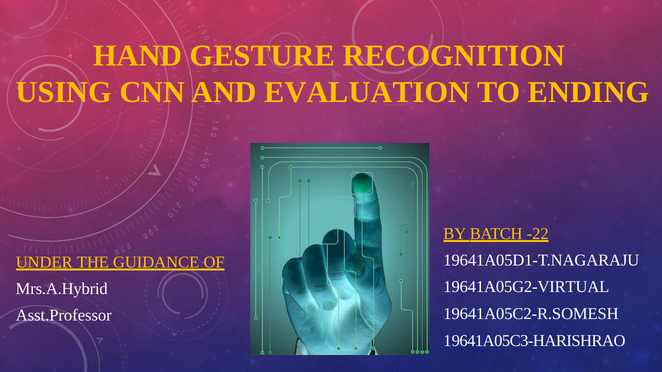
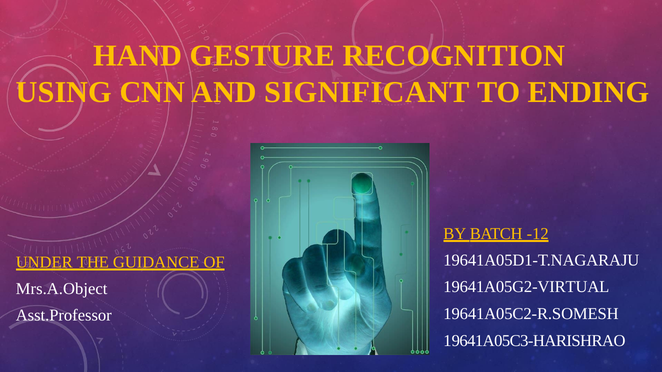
EVALUATION: EVALUATION -> SIGNIFICANT
-22: -22 -> -12
Mrs.A.Hybrid: Mrs.A.Hybrid -> Mrs.A.Object
